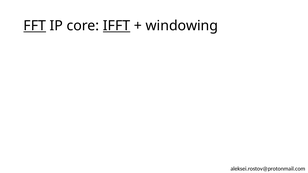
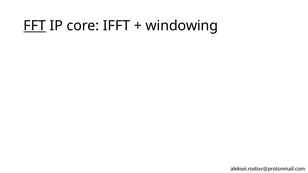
IFFT underline: present -> none
